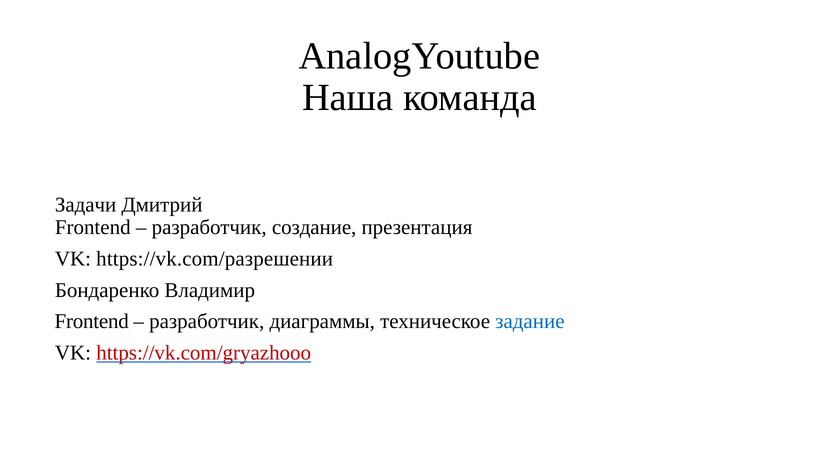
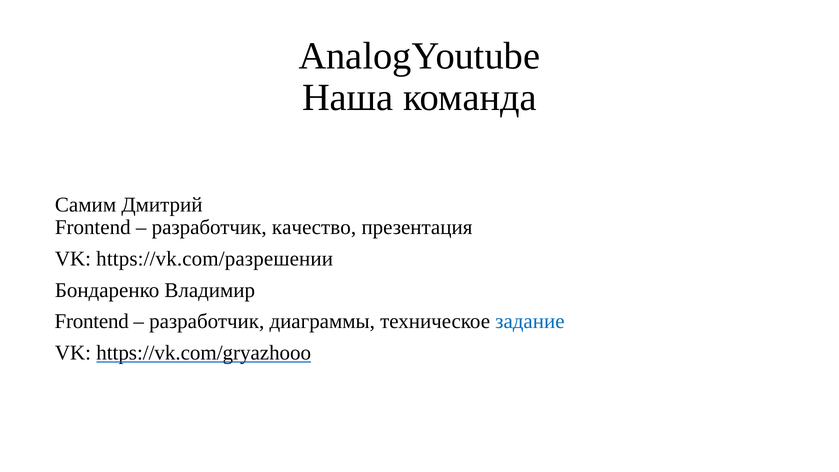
Задачи: Задачи -> Самим
создание: создание -> качество
https://vk.com/gryazhooo colour: red -> black
